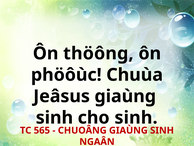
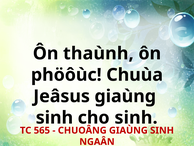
thöông: thöông -> thaùnh
